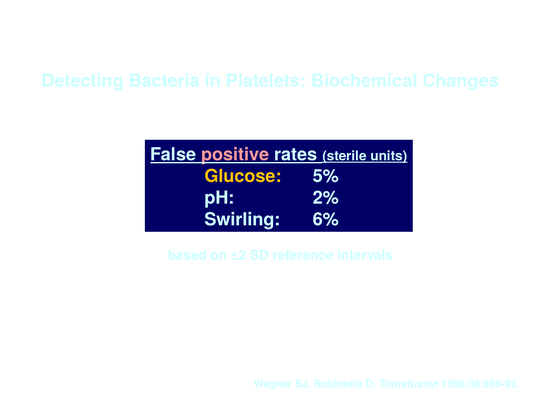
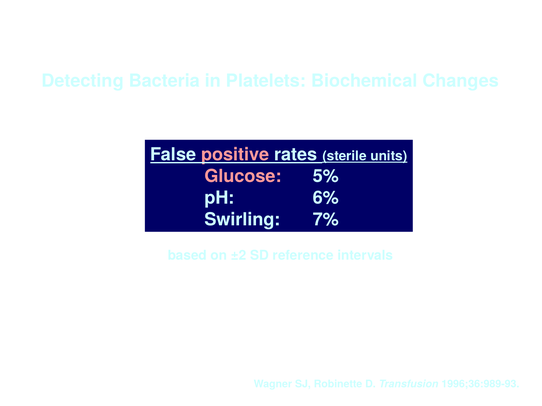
Glucose colour: yellow -> pink
2%: 2% -> 6%
6%: 6% -> 7%
